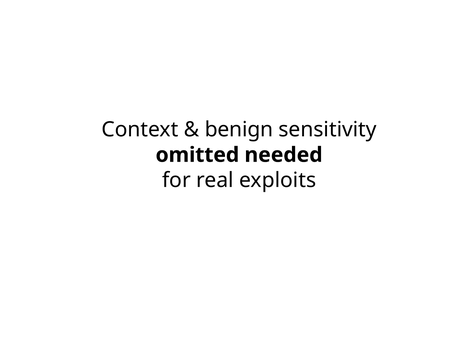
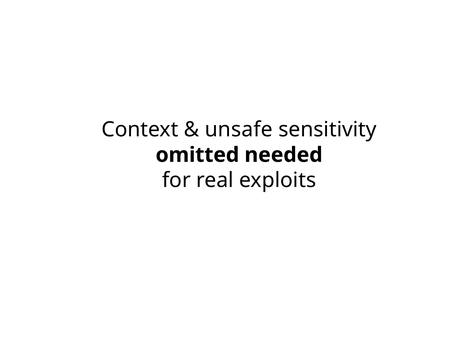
benign: benign -> unsafe
